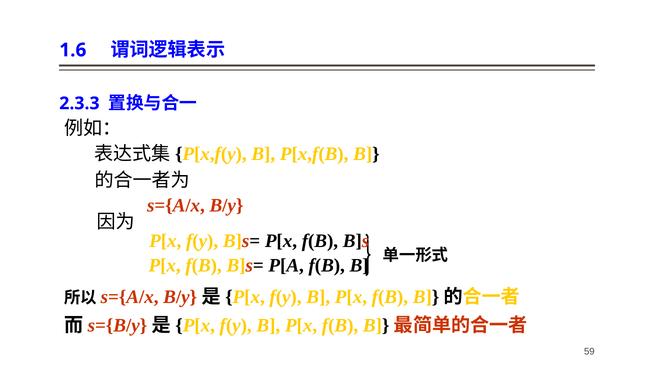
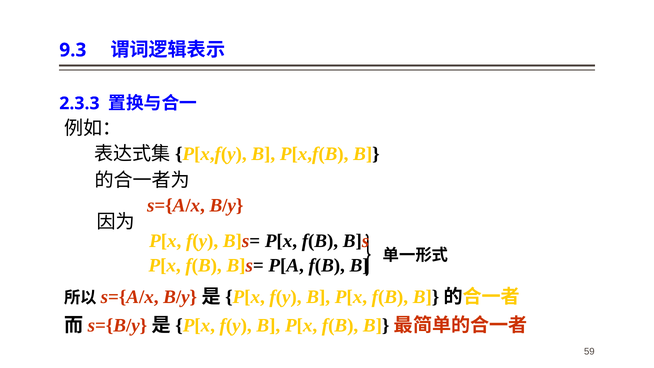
1.6: 1.6 -> 9.3
